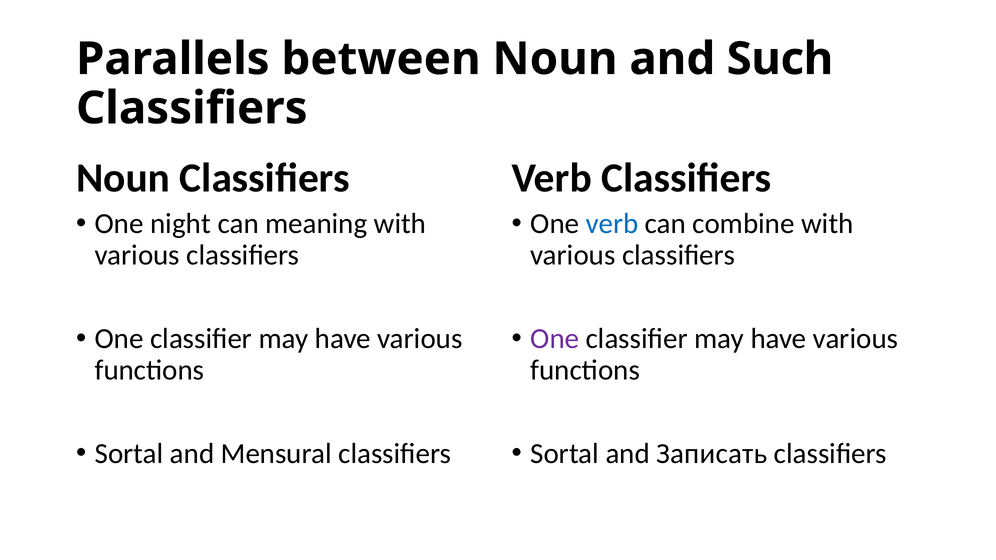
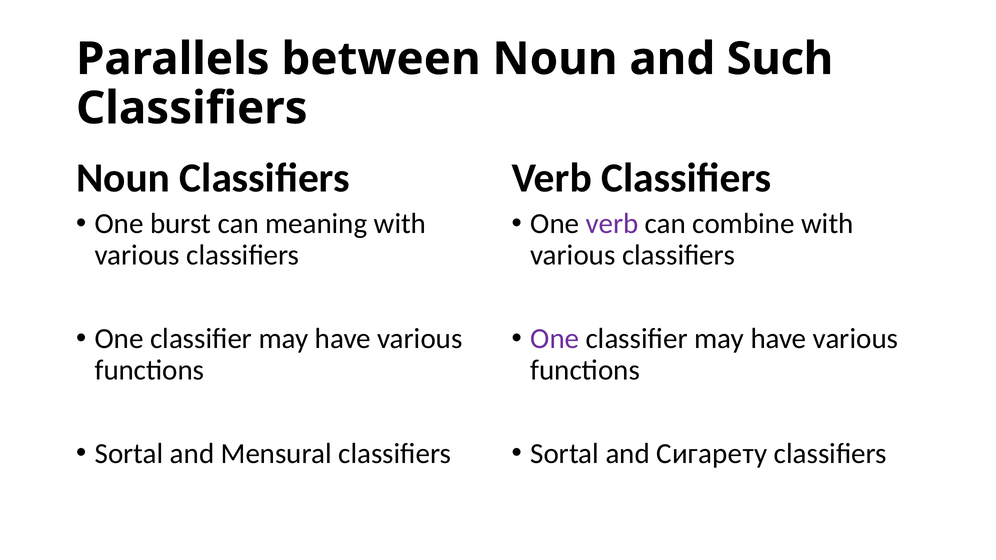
night: night -> burst
verb at (612, 224) colour: blue -> purple
Записать: Записать -> Сигарету
